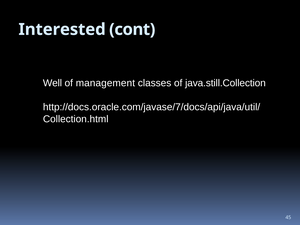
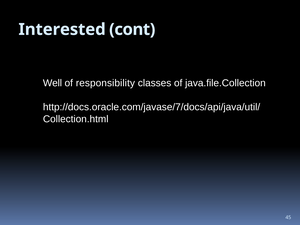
management: management -> responsibility
java.still.Collection: java.still.Collection -> java.file.Collection
